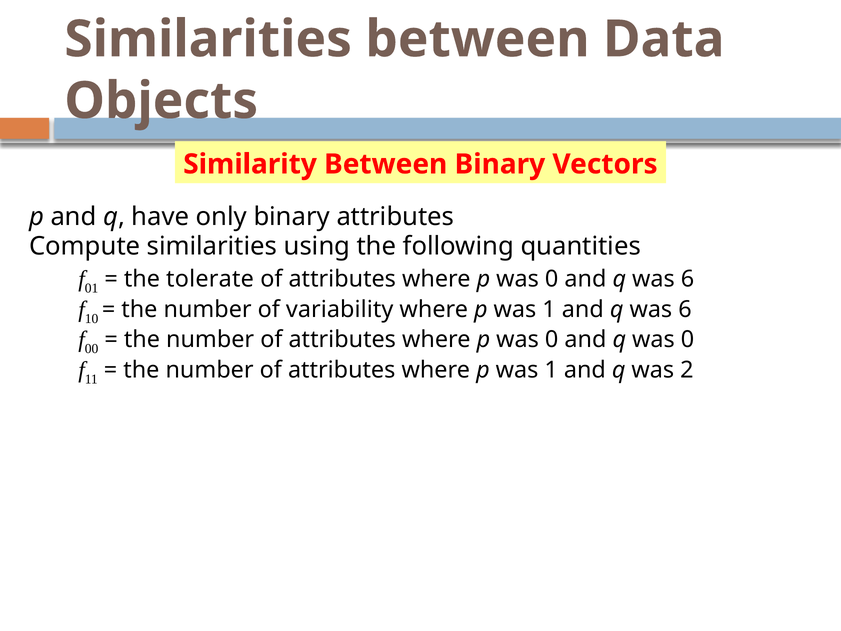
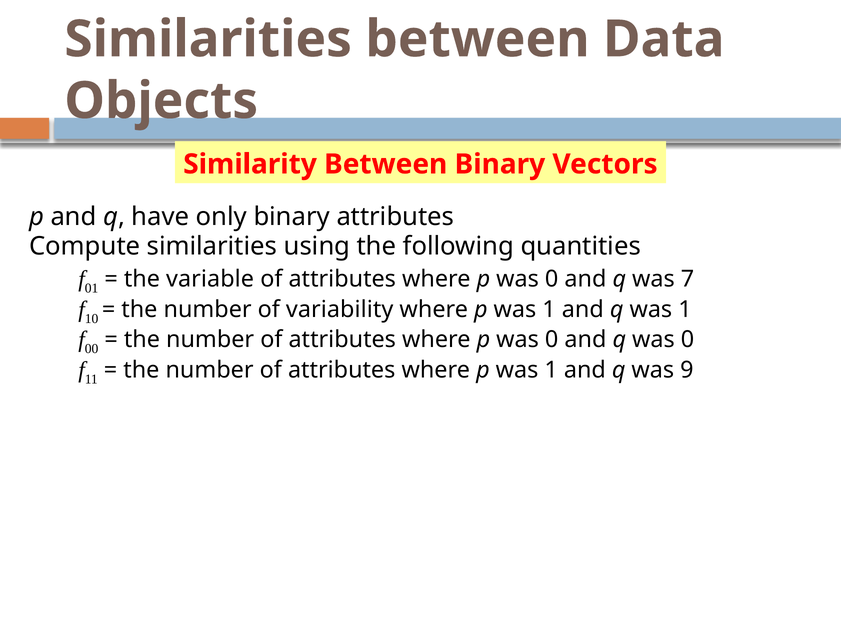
tolerate: tolerate -> variable
6 at (687, 279): 6 -> 7
6 at (685, 309): 6 -> 1
2: 2 -> 9
